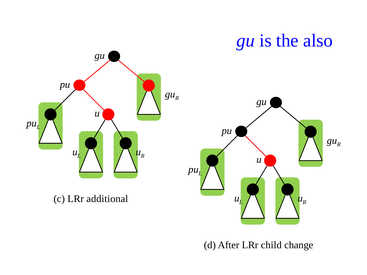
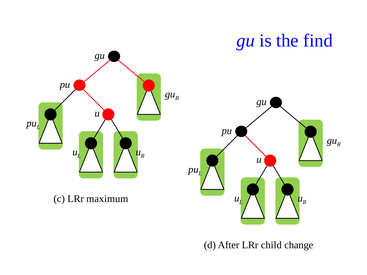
also: also -> find
additional: additional -> maximum
